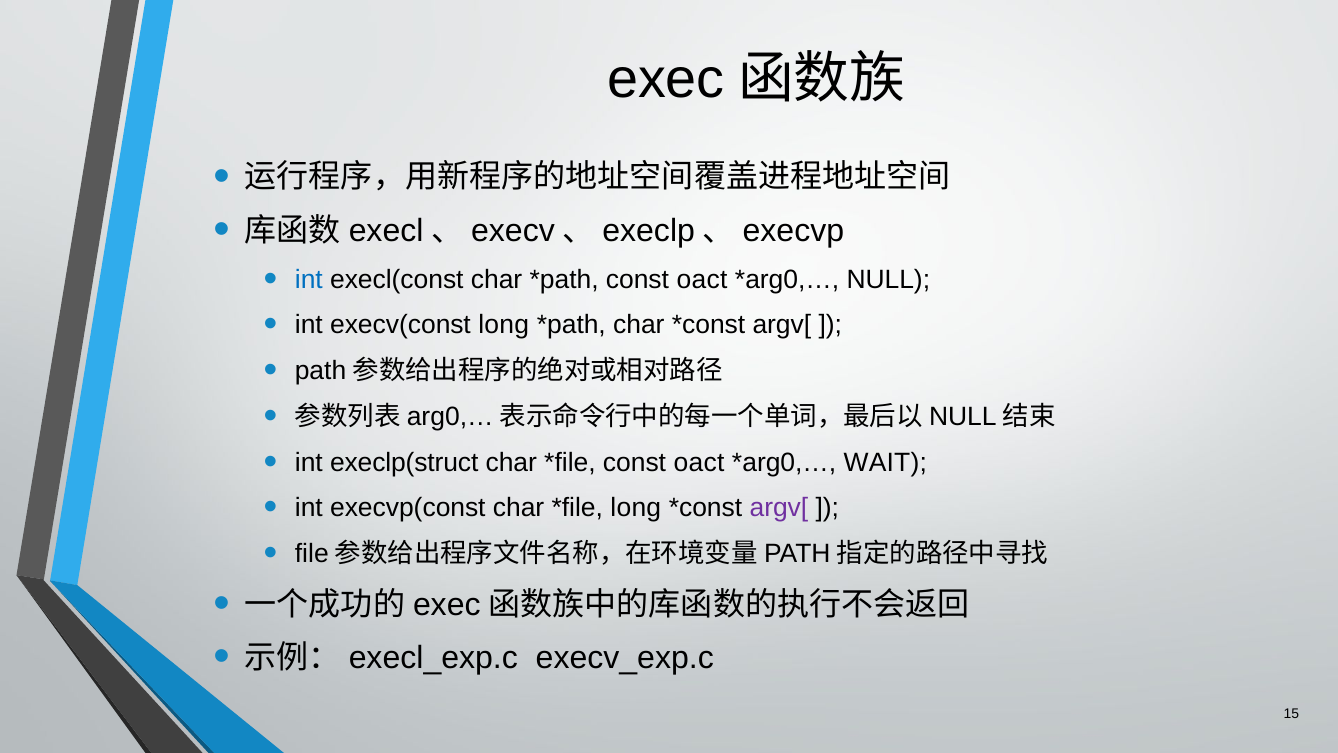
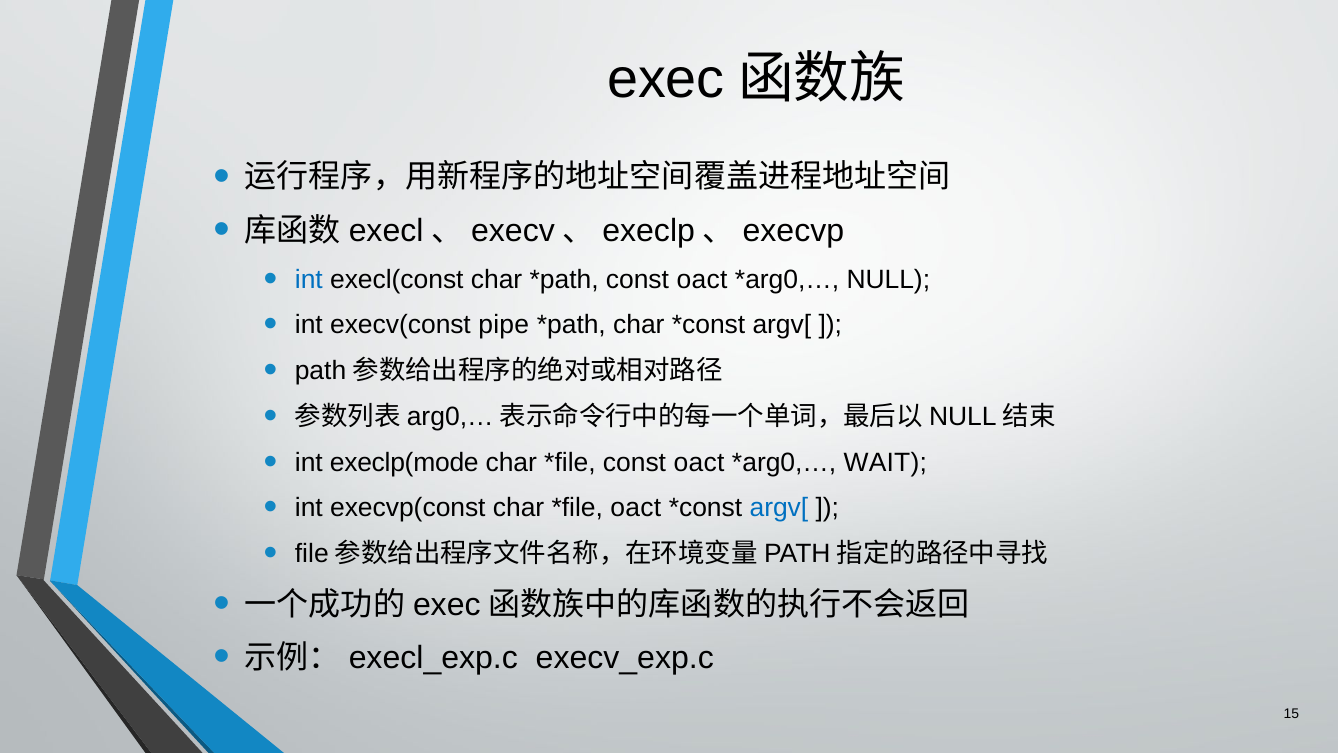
execv(const long: long -> pipe
execlp(struct: execlp(struct -> execlp(mode
long at (636, 508): long -> oact
argv[ at (779, 508) colour: purple -> blue
